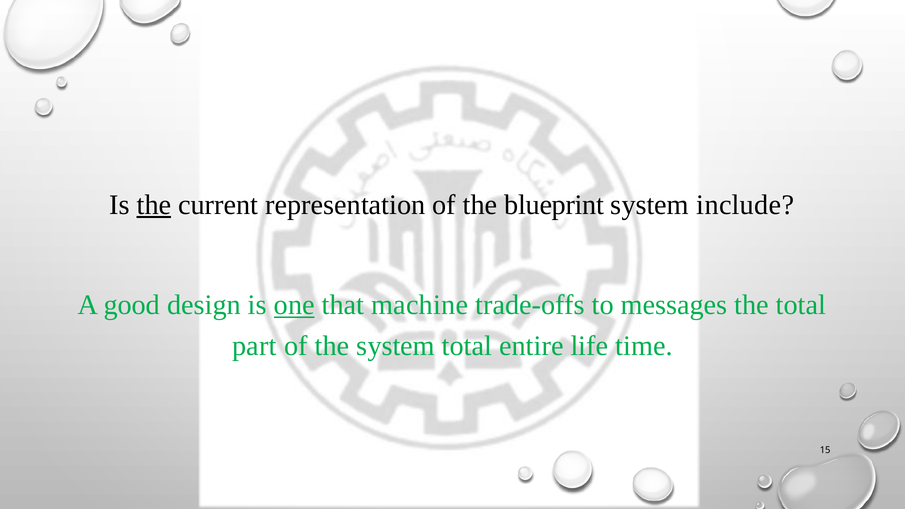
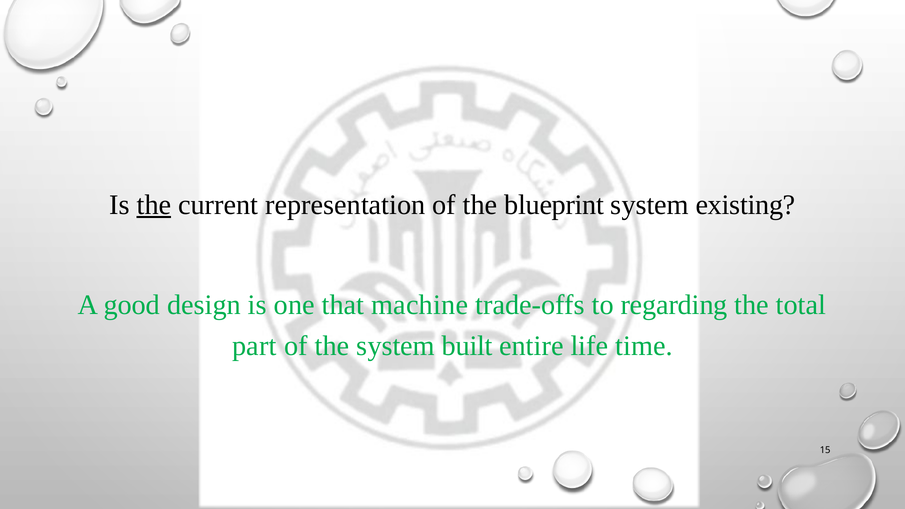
include: include -> existing
one underline: present -> none
messages: messages -> regarding
system total: total -> built
